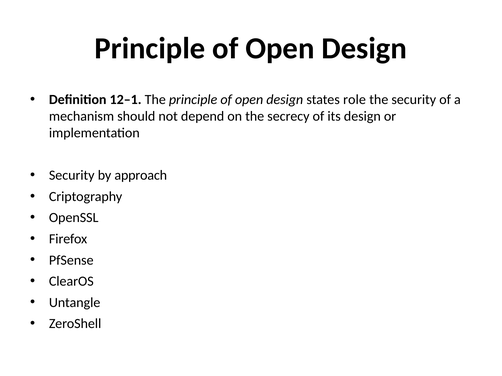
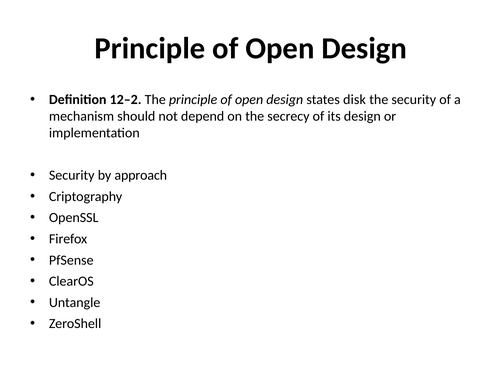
12–1: 12–1 -> 12–2
role: role -> disk
